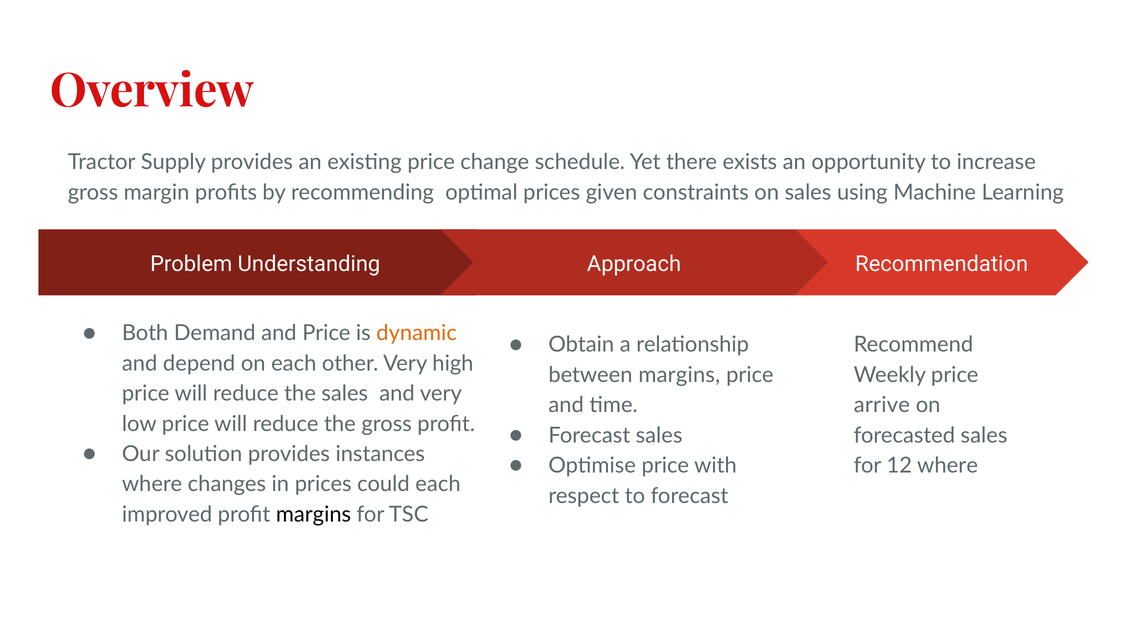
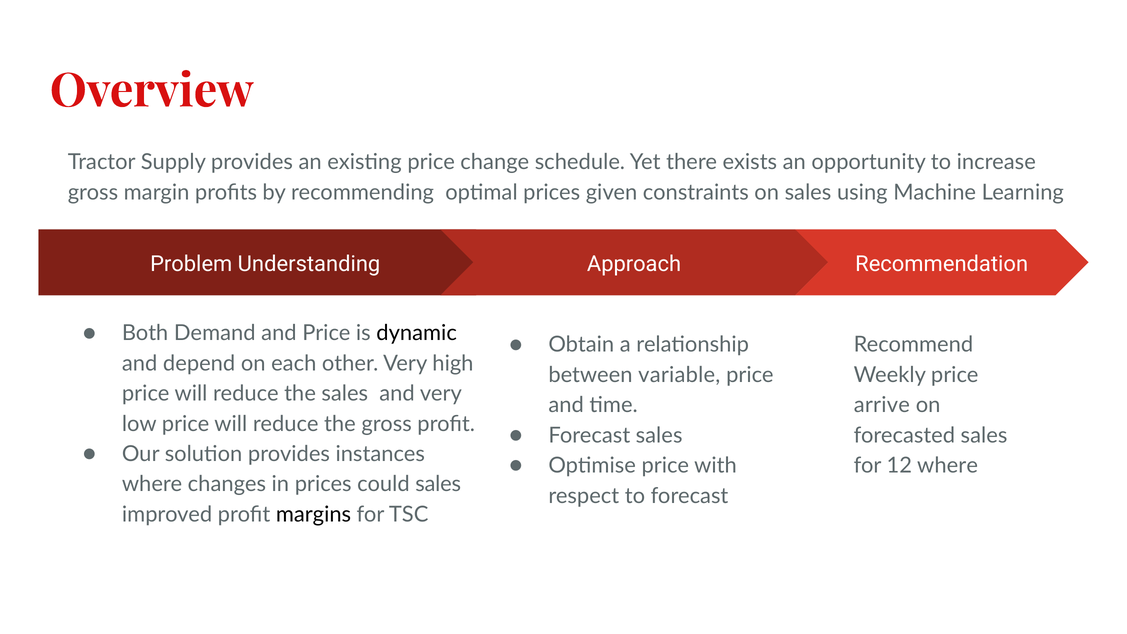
dynamic colour: orange -> black
between margins: margins -> variable
could each: each -> sales
